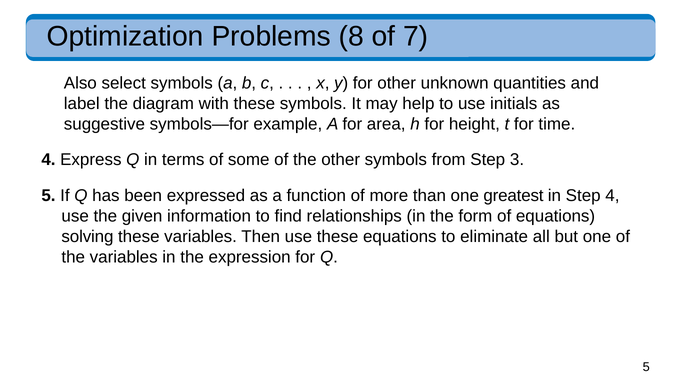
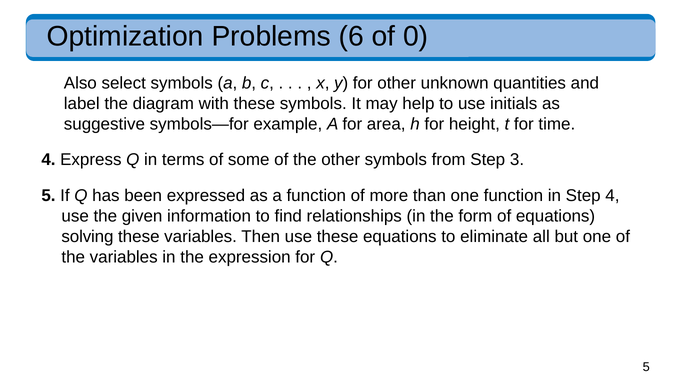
8: 8 -> 6
7: 7 -> 0
one greatest: greatest -> function
